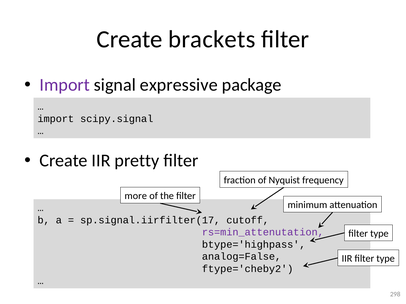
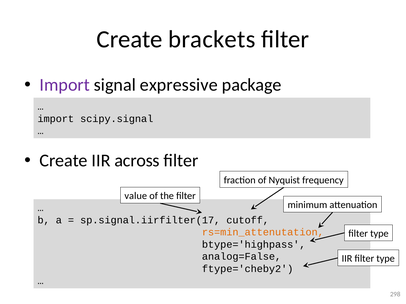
pretty: pretty -> across
more: more -> value
rs=min_attenutation colour: purple -> orange
